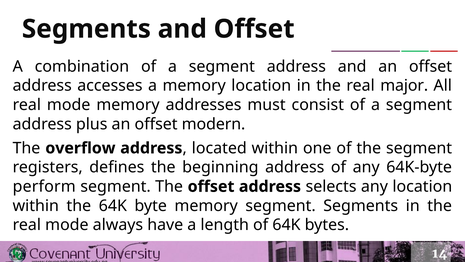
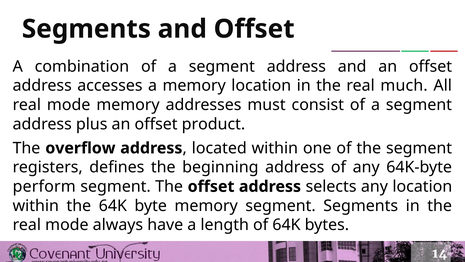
major: major -> much
modern: modern -> product
